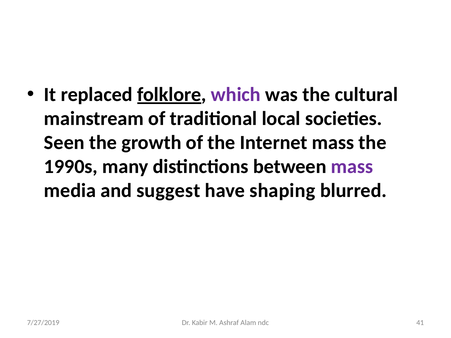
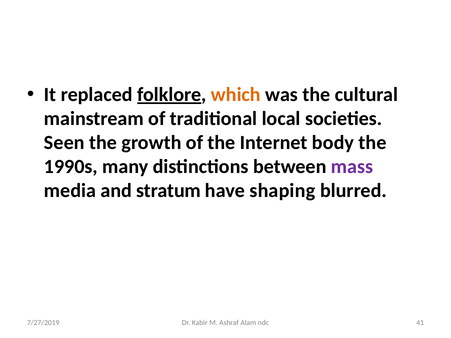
which colour: purple -> orange
Internet mass: mass -> body
suggest: suggest -> stratum
